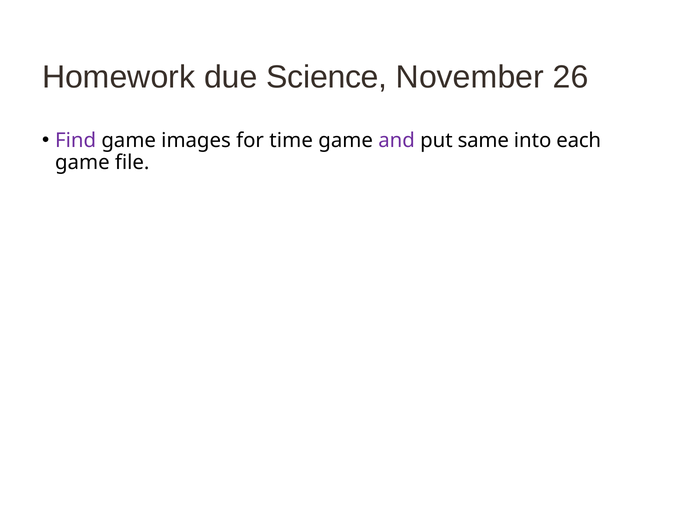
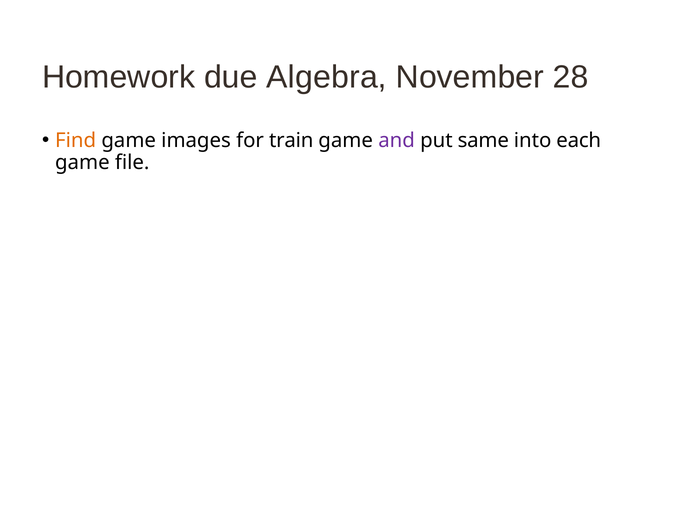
Science: Science -> Algebra
26: 26 -> 28
Find colour: purple -> orange
time: time -> train
